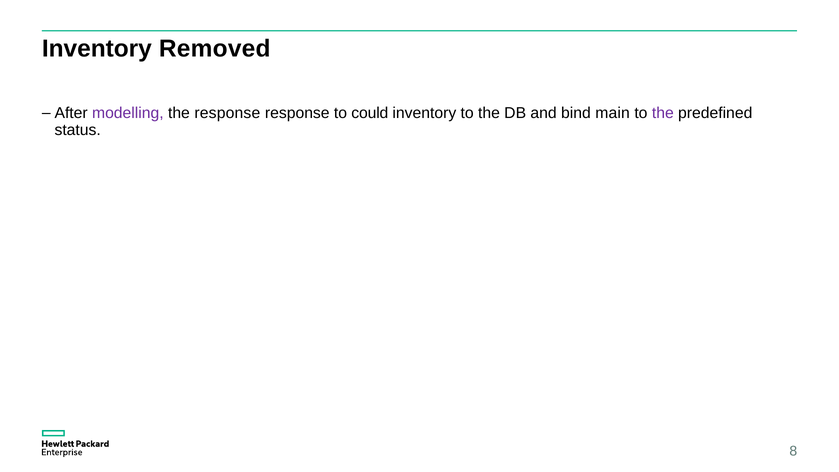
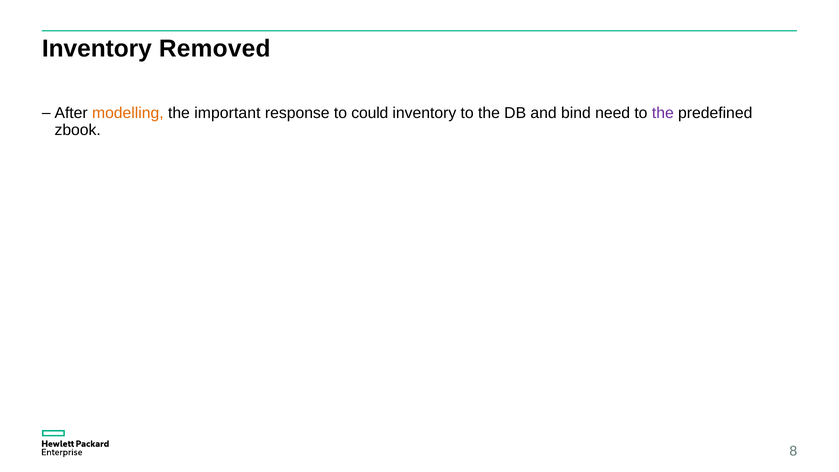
modelling colour: purple -> orange
the response: response -> important
main: main -> need
status: status -> zbook
